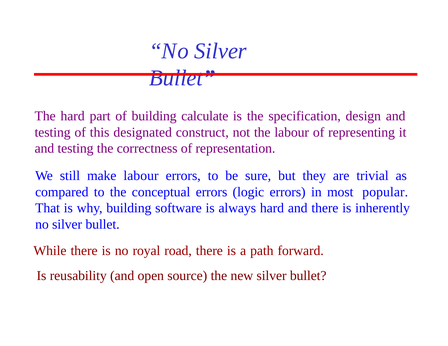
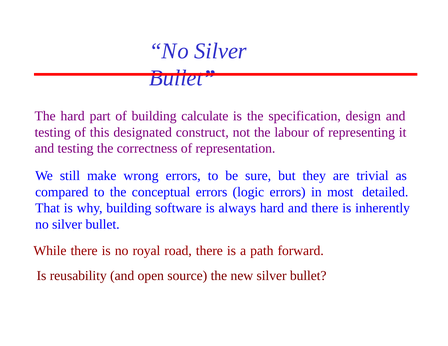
make labour: labour -> wrong
popular: popular -> detailed
